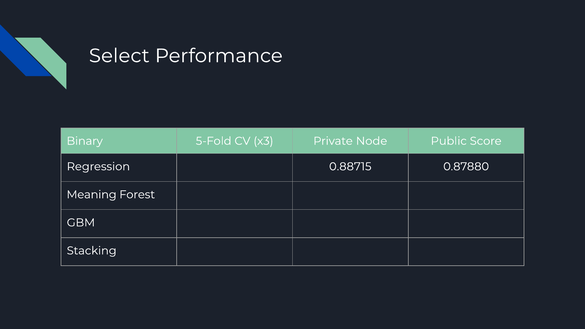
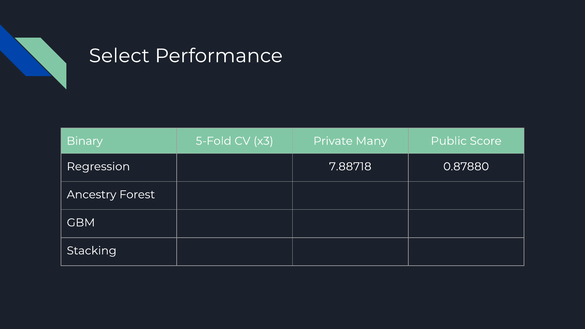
Node: Node -> Many
0.88715: 0.88715 -> 7.88718
Meaning: Meaning -> Ancestry
